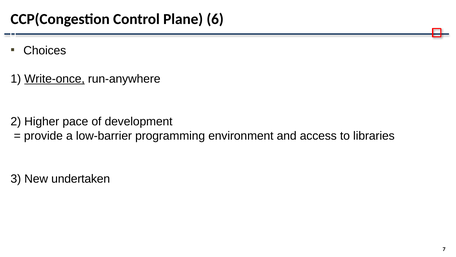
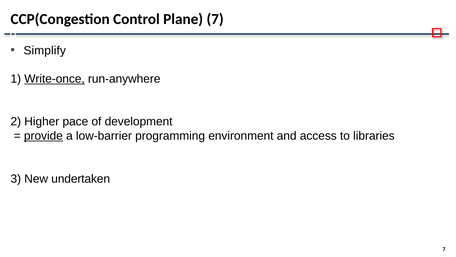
Plane 6: 6 -> 7
Choices: Choices -> Simplify
provide underline: none -> present
